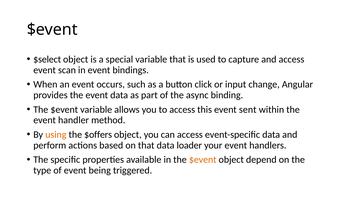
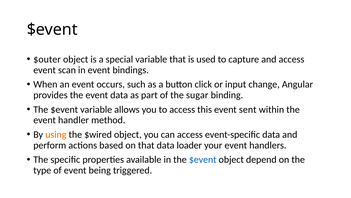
$select: $select -> $outer
async: async -> sugar
$offers: $offers -> $wired
$event at (203, 159) colour: orange -> blue
